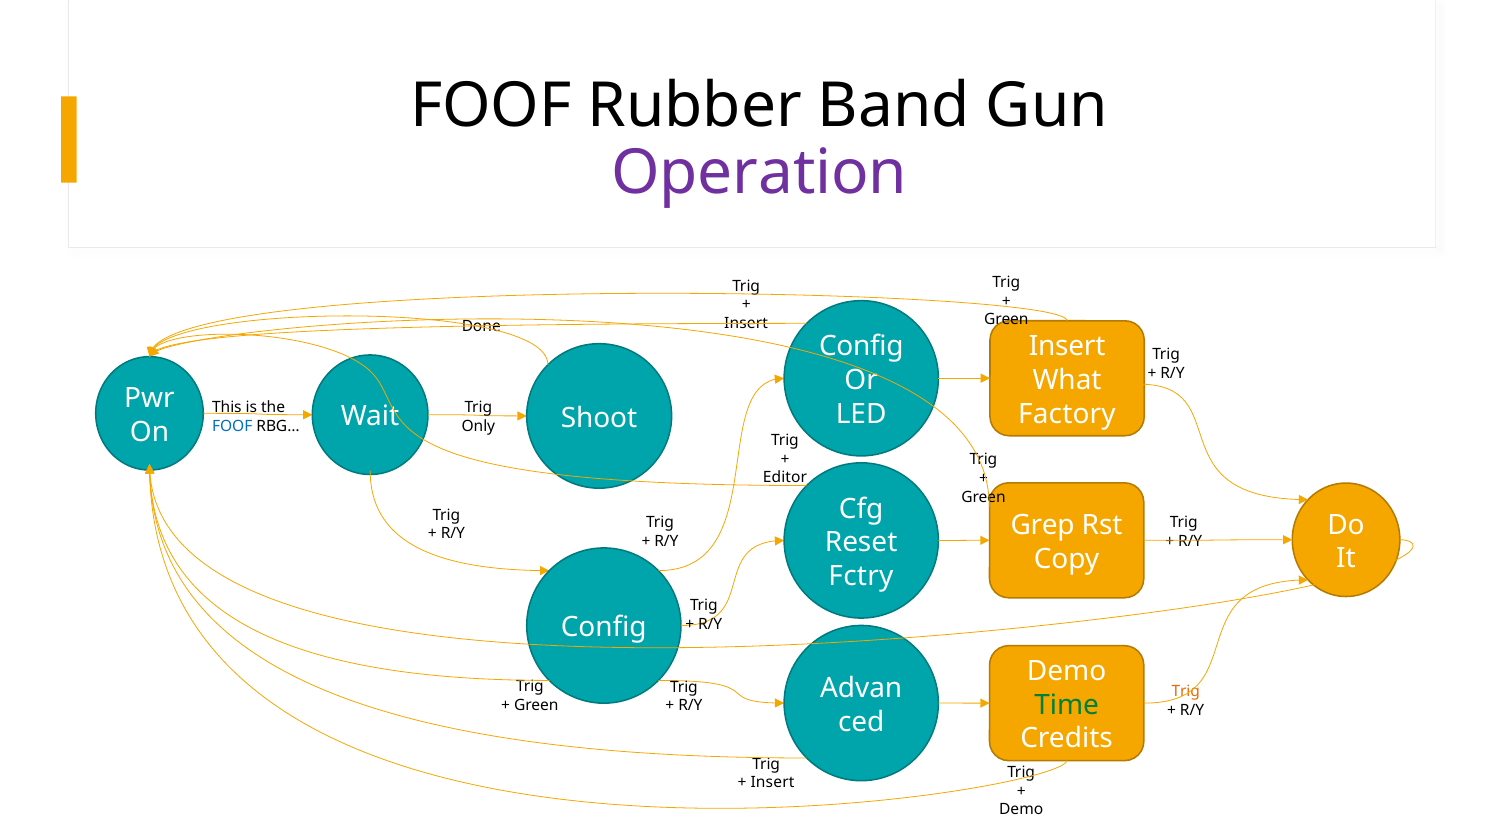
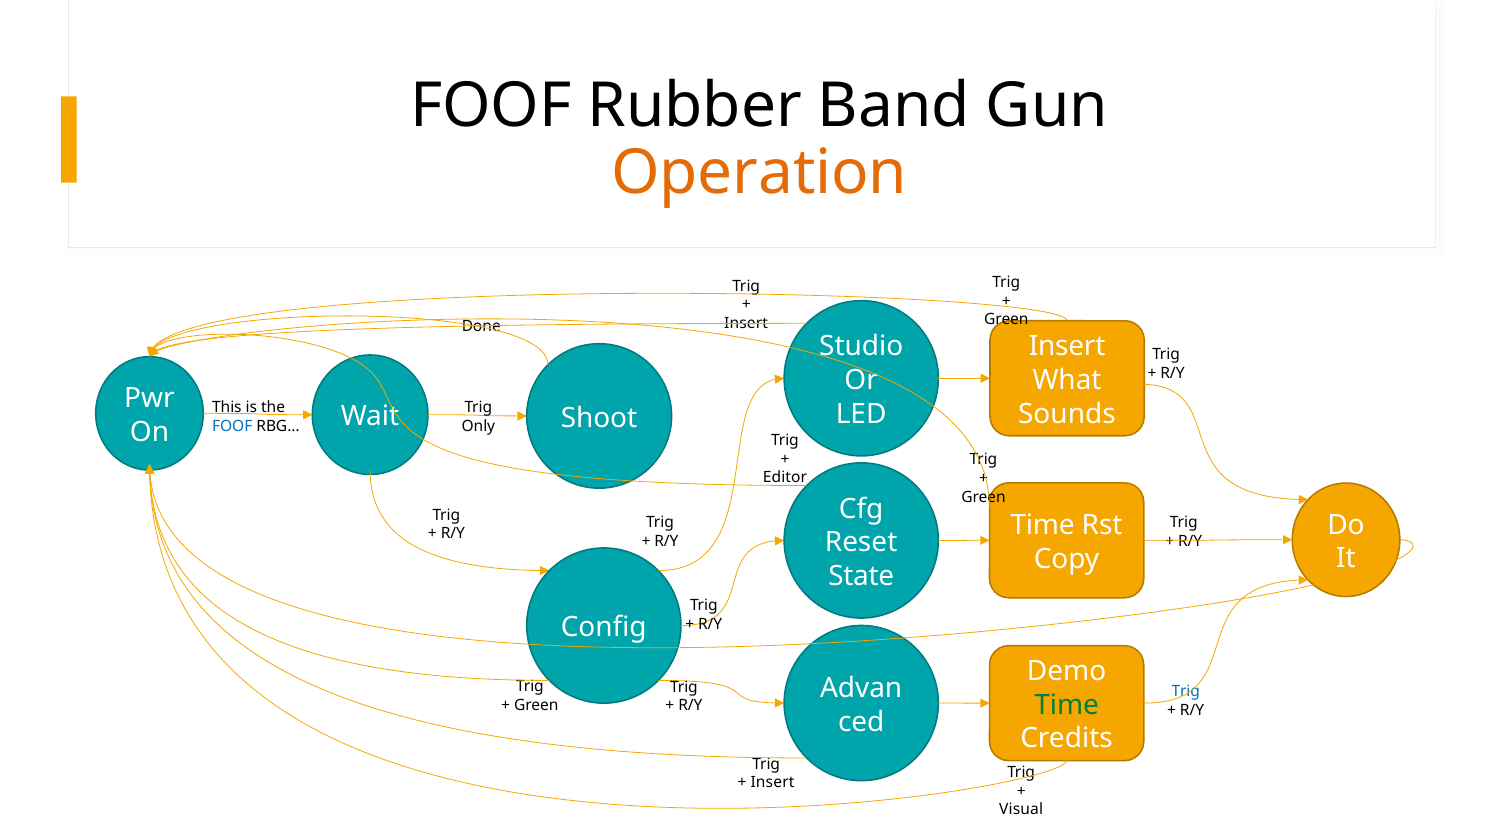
Operation colour: purple -> orange
Config at (861, 347): Config -> Studio
Factory: Factory -> Sounds
Grep at (1043, 525): Grep -> Time
Fctry: Fctry -> State
Trig at (1186, 691) colour: orange -> blue
Demo at (1021, 809): Demo -> Visual
